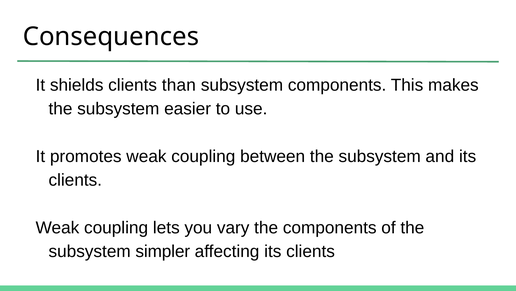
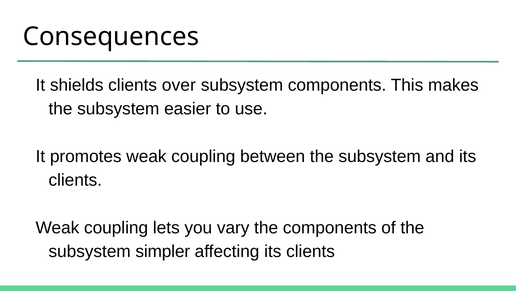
than: than -> over
